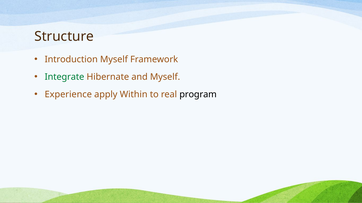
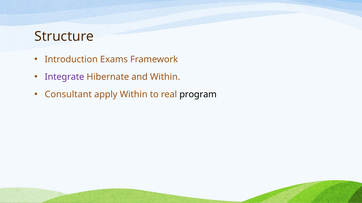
Introduction Myself: Myself -> Exams
Integrate colour: green -> purple
and Myself: Myself -> Within
Experience: Experience -> Consultant
